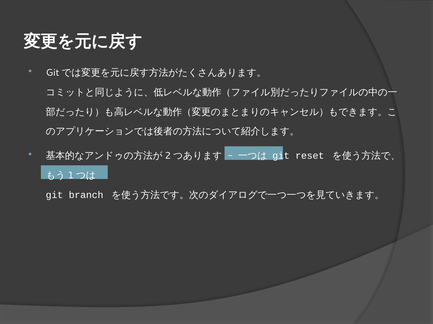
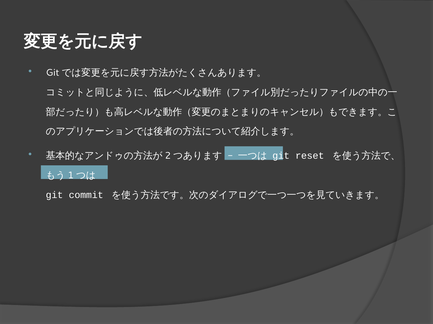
branch: branch -> commit
